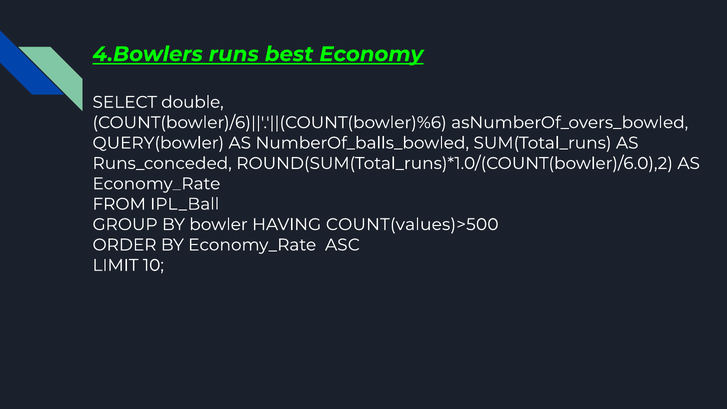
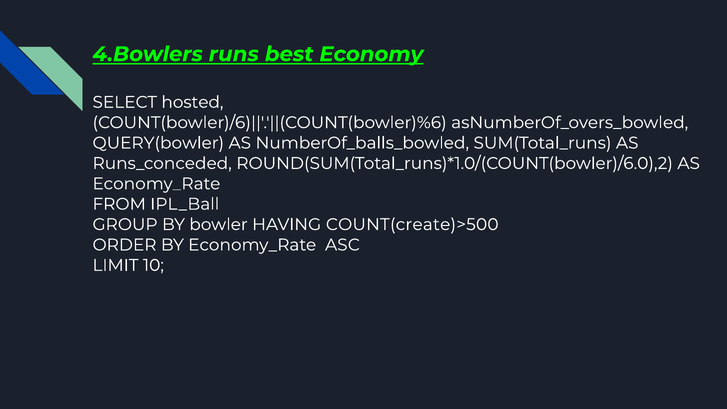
double: double -> hosted
COUNT(values)>500: COUNT(values)>500 -> COUNT(create)>500
